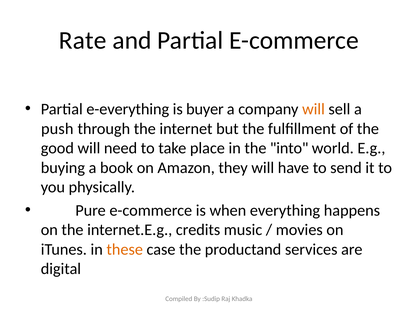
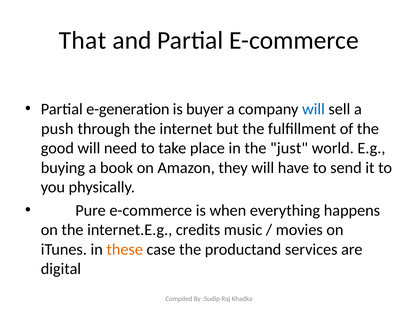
Rate: Rate -> That
e-everything: e-everything -> e-generation
will at (313, 109) colour: orange -> blue
into: into -> just
